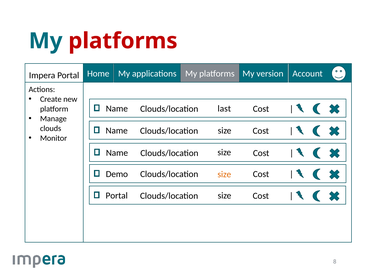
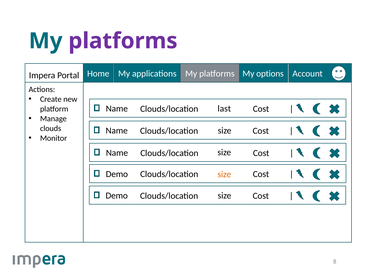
platforms at (123, 41) colour: red -> purple
version: version -> options
Portal at (117, 196): Portal -> Demo
